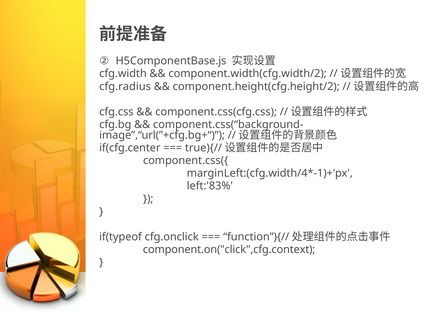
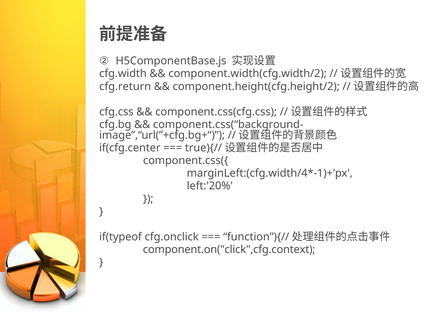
cfg.radius: cfg.radius -> cfg.return
left:'83%: left:'83% -> left:'20%
